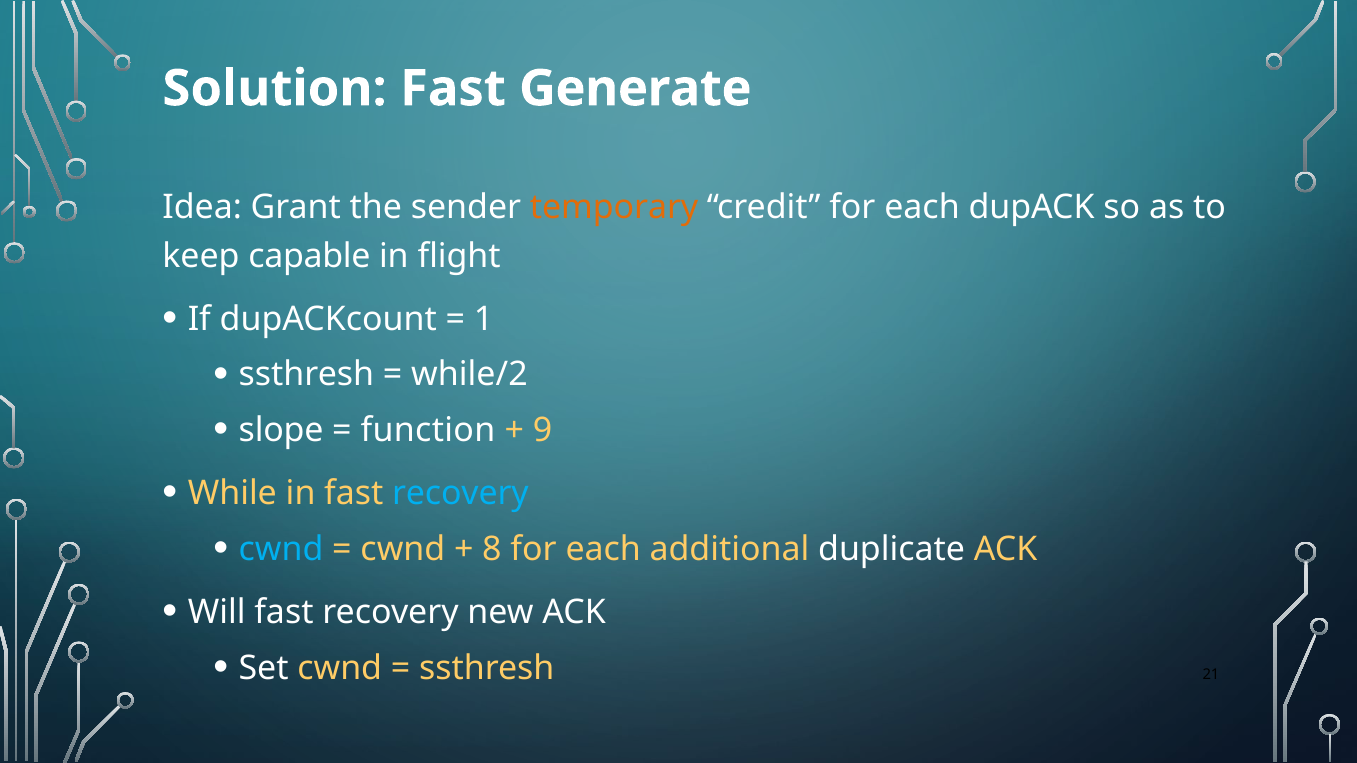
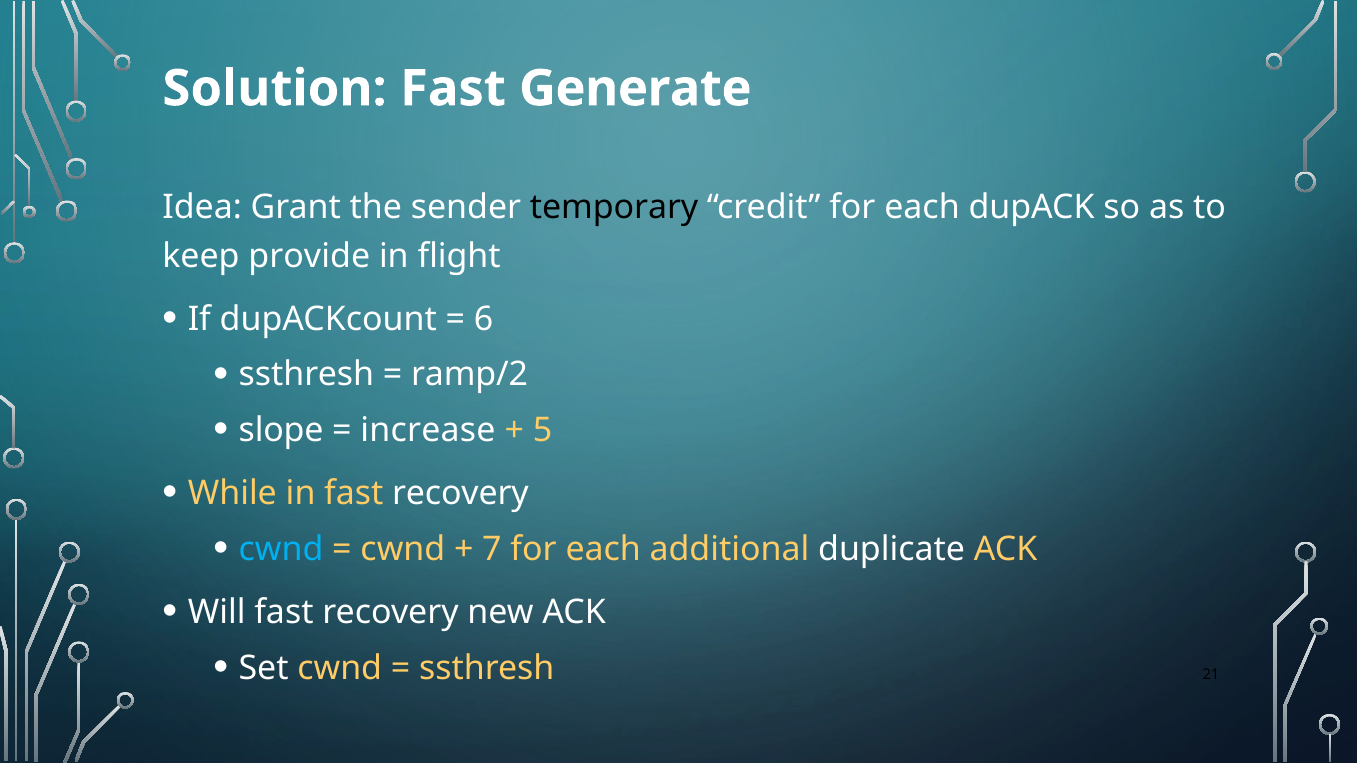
temporary colour: orange -> black
capable: capable -> provide
1: 1 -> 6
while/2: while/2 -> ramp/2
function: function -> increase
9: 9 -> 5
recovery at (460, 494) colour: light blue -> white
8: 8 -> 7
